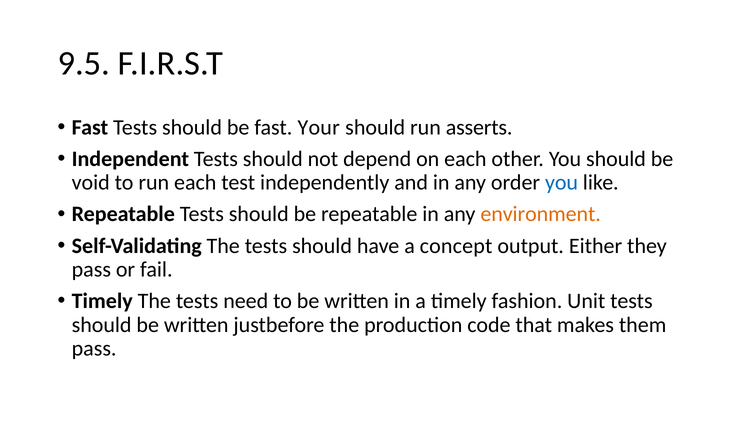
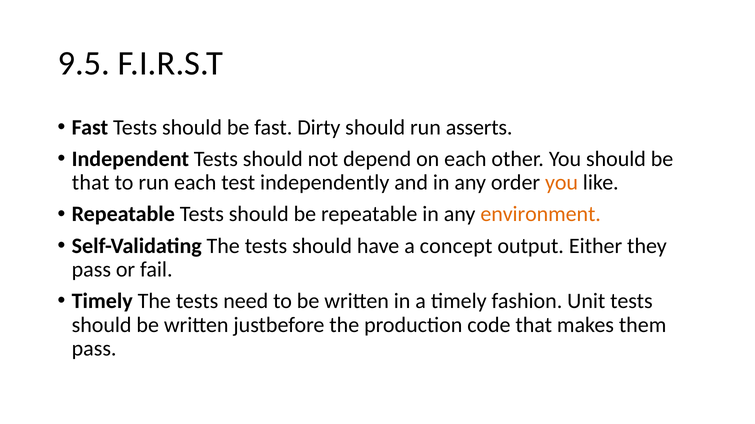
Your: Your -> Dirty
void at (91, 183): void -> that
you at (562, 183) colour: blue -> orange
